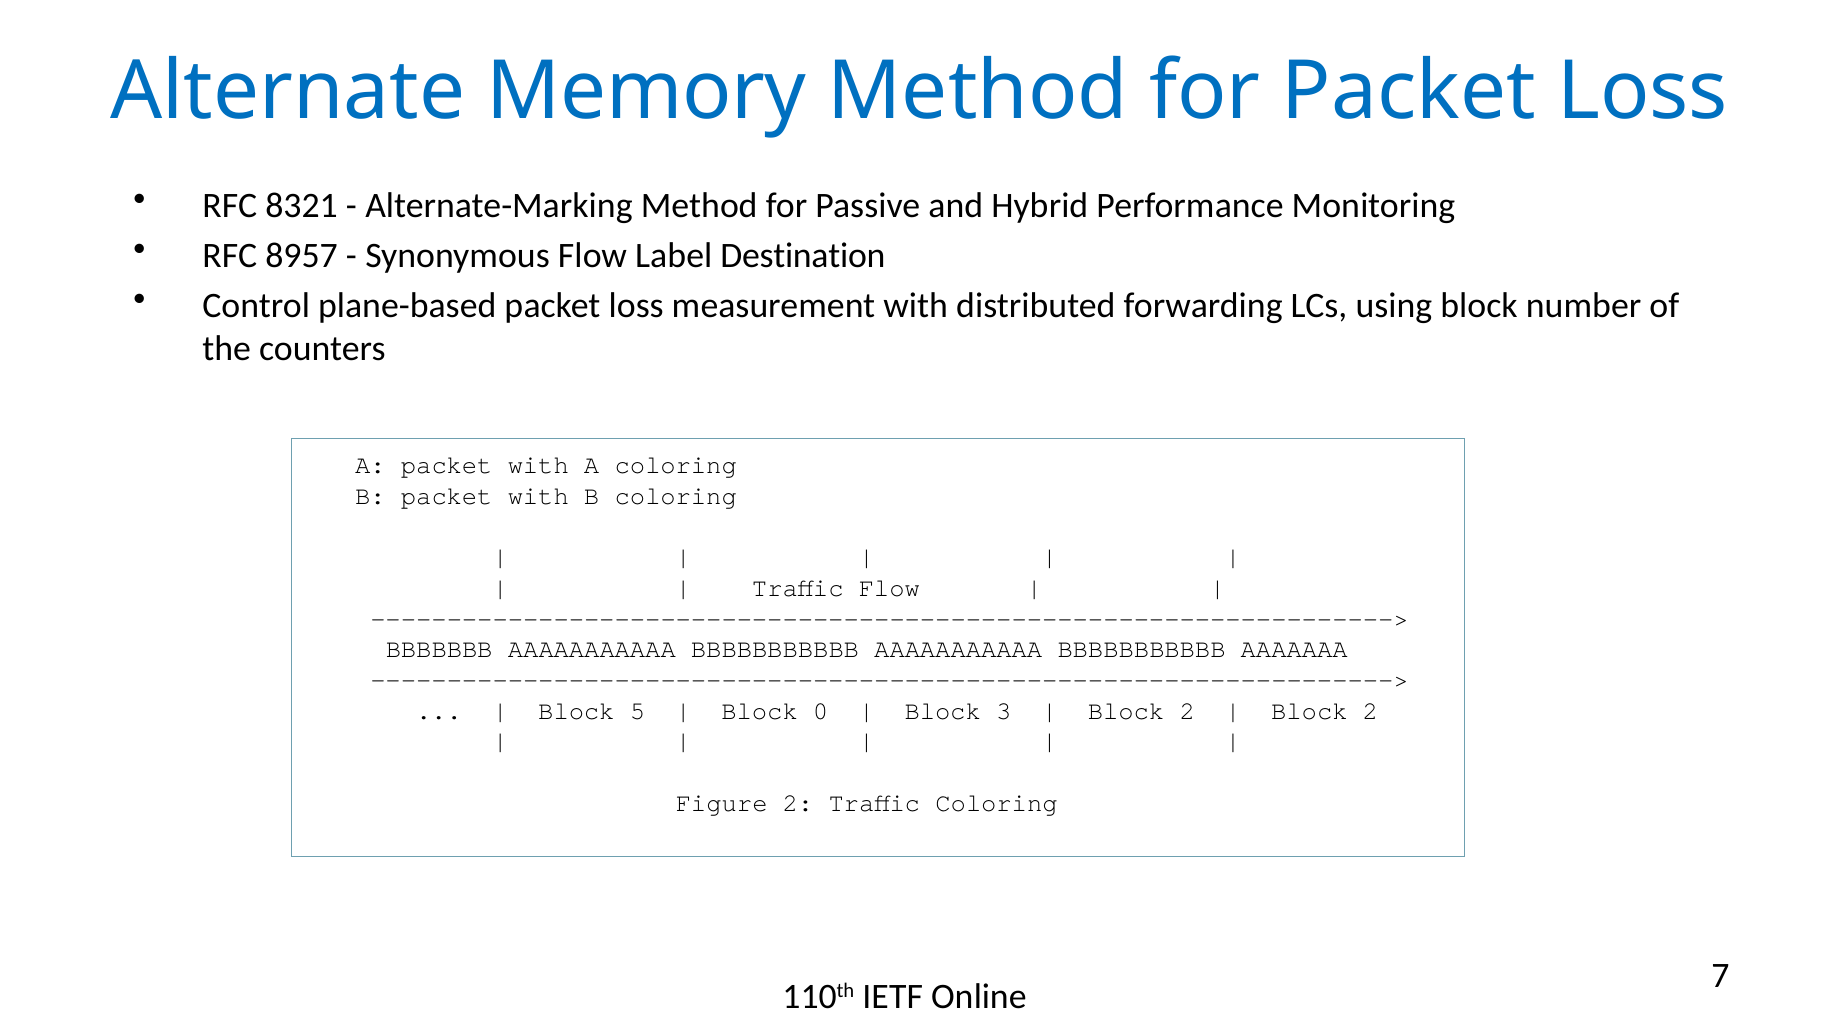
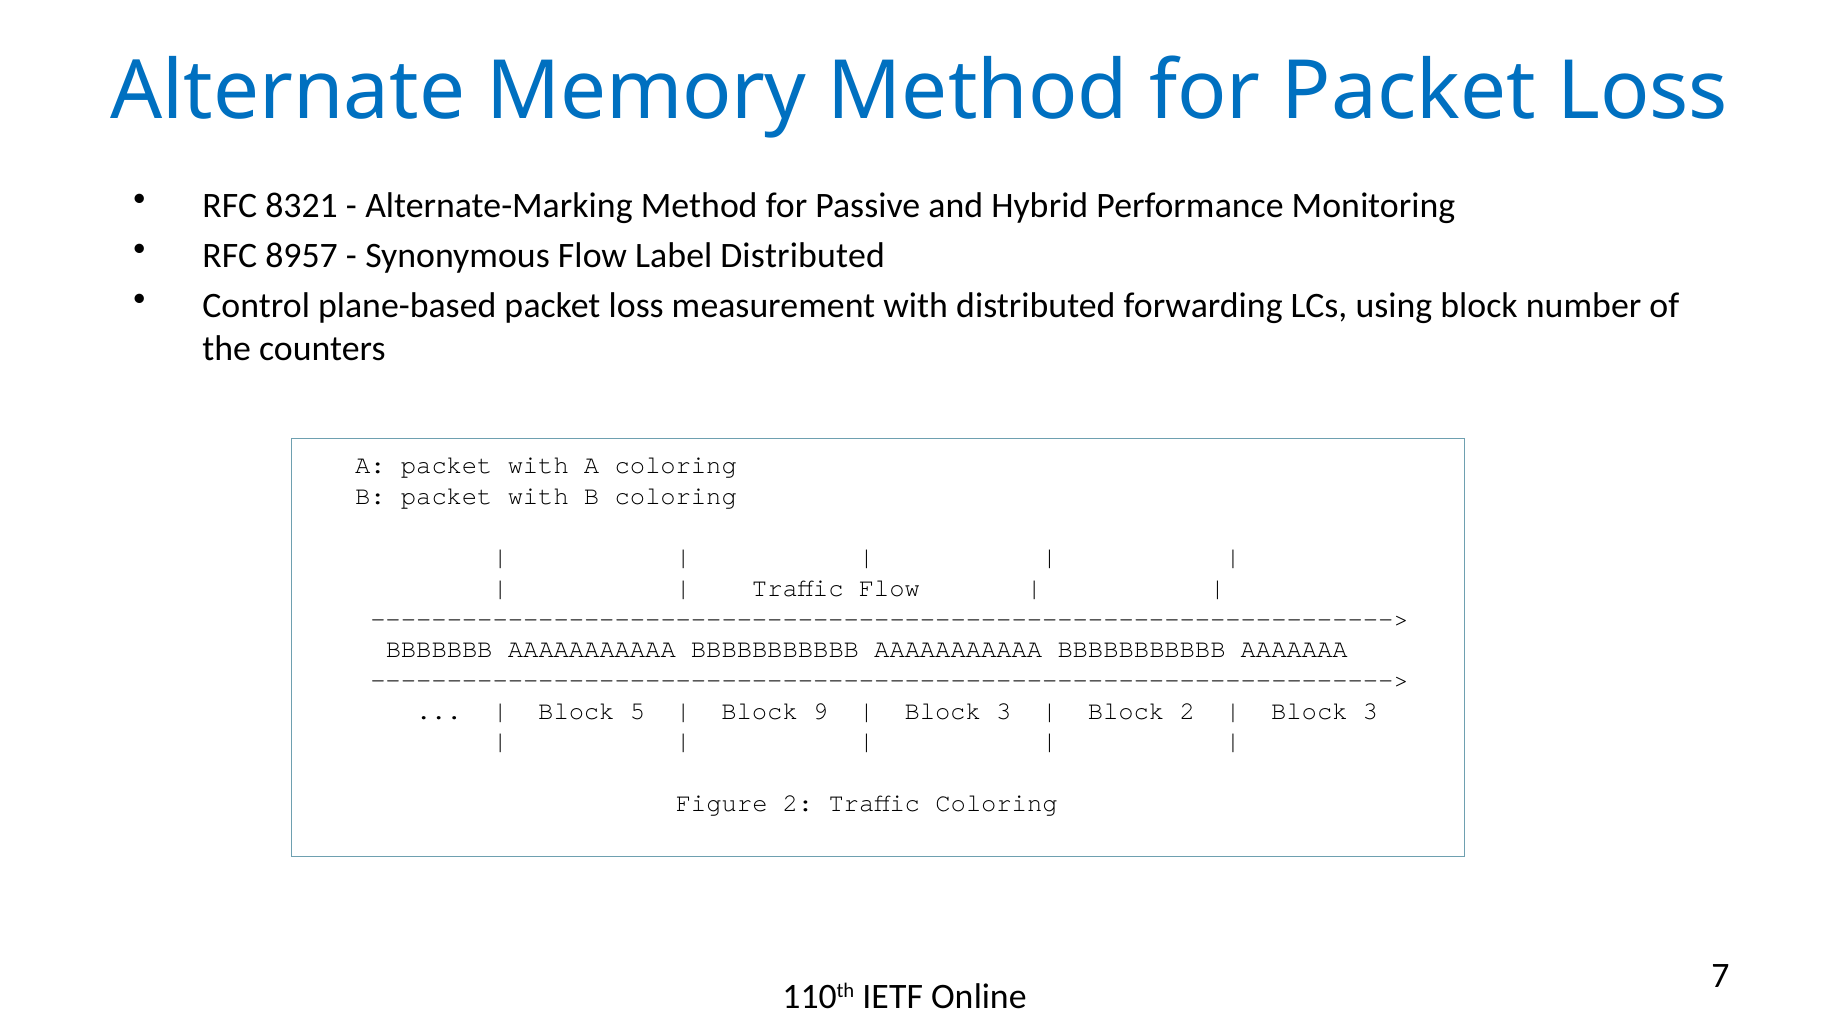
Label Destination: Destination -> Distributed
0: 0 -> 9
2 at (1370, 711): 2 -> 3
